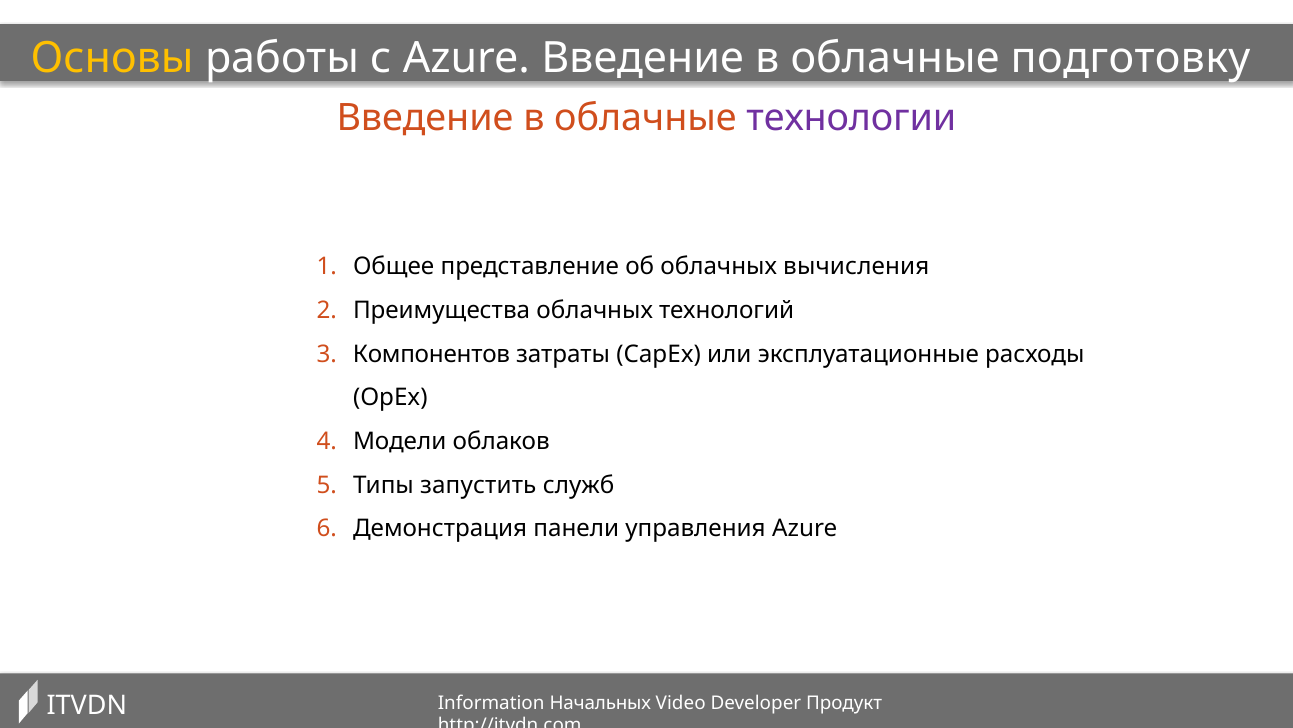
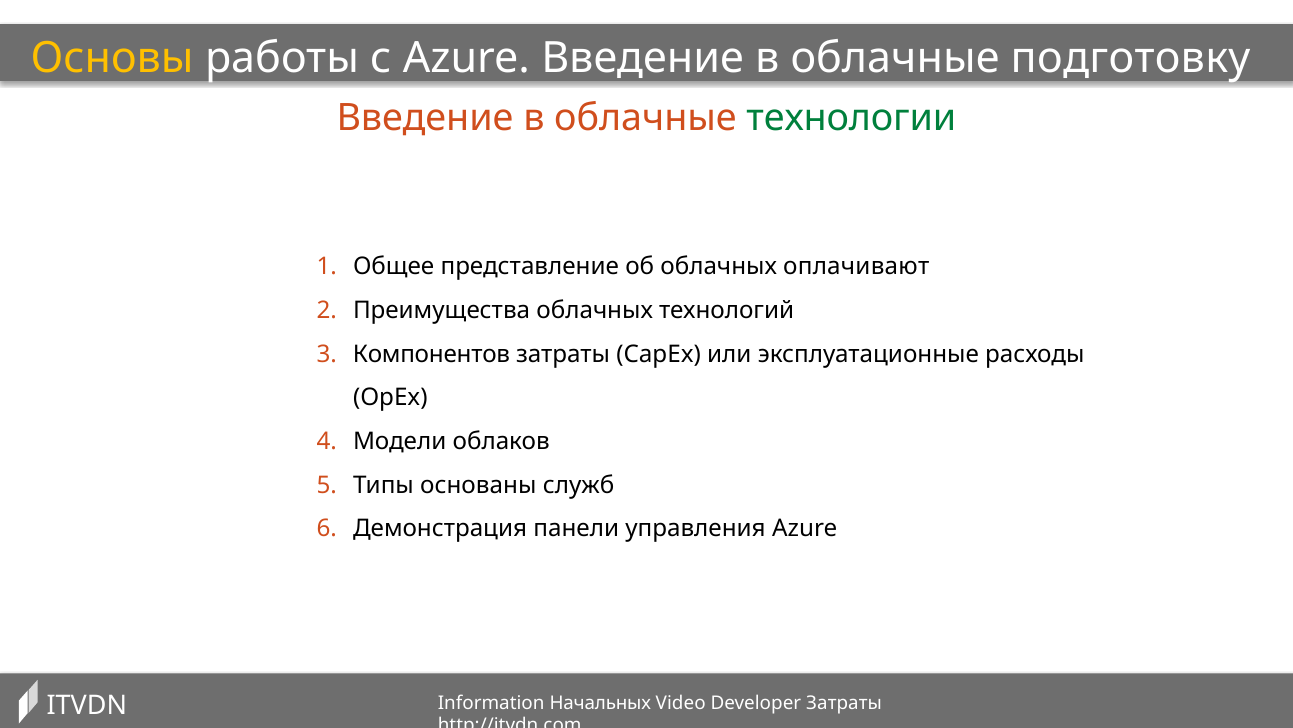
технологии colour: purple -> green
вычисления: вычисления -> оплачивают
запустить: запустить -> основаны
Developer Продукт: Продукт -> Затраты
